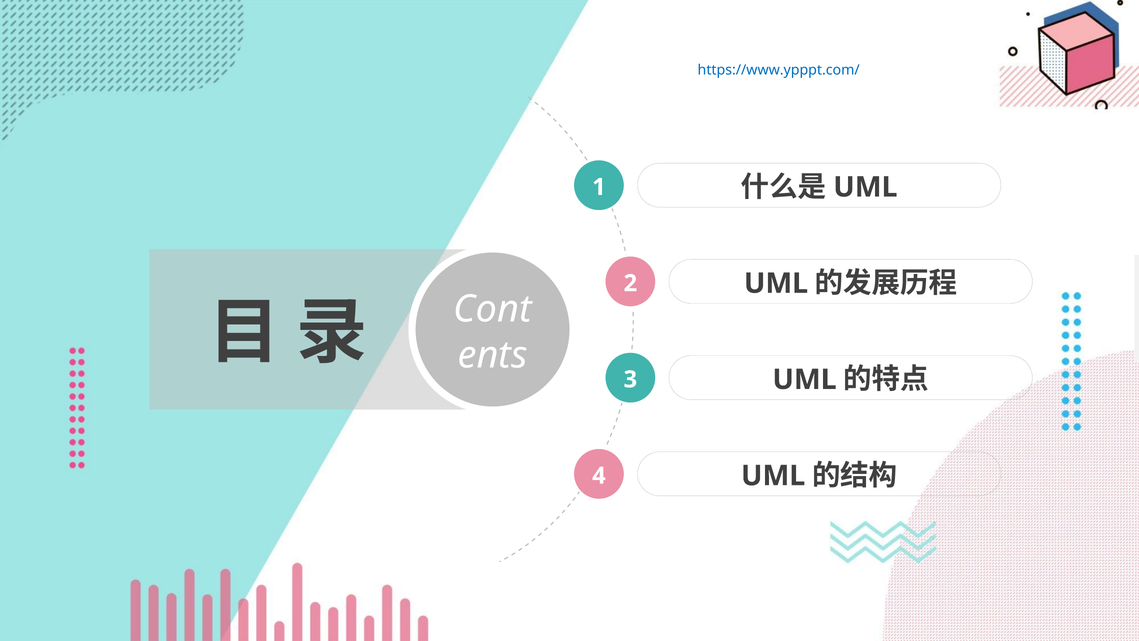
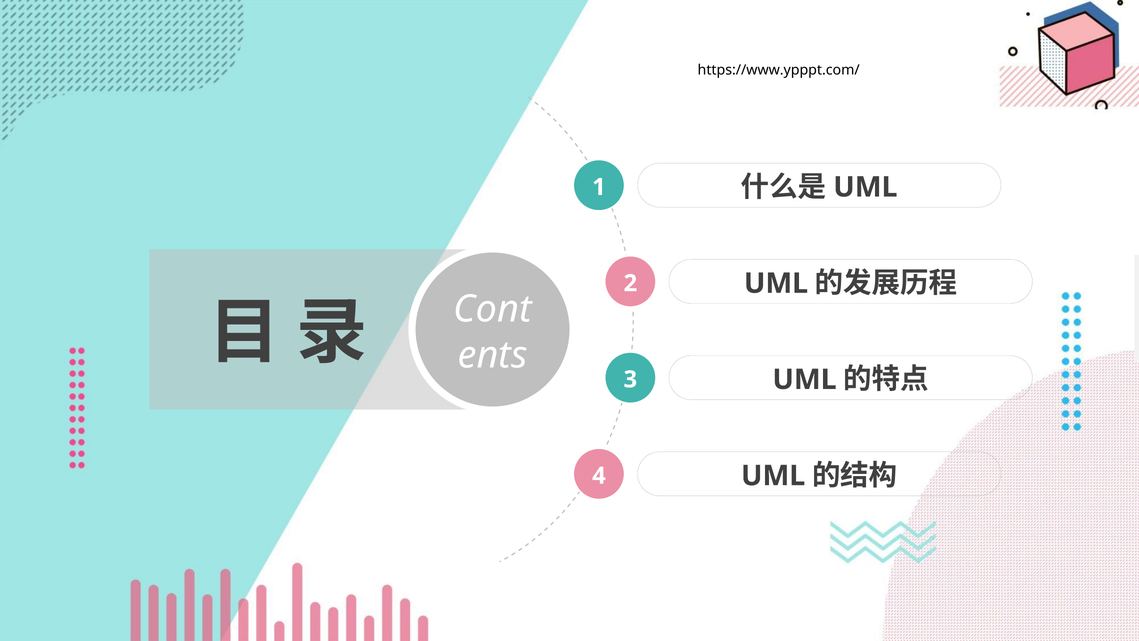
https://www.ypppt.com/ colour: blue -> black
